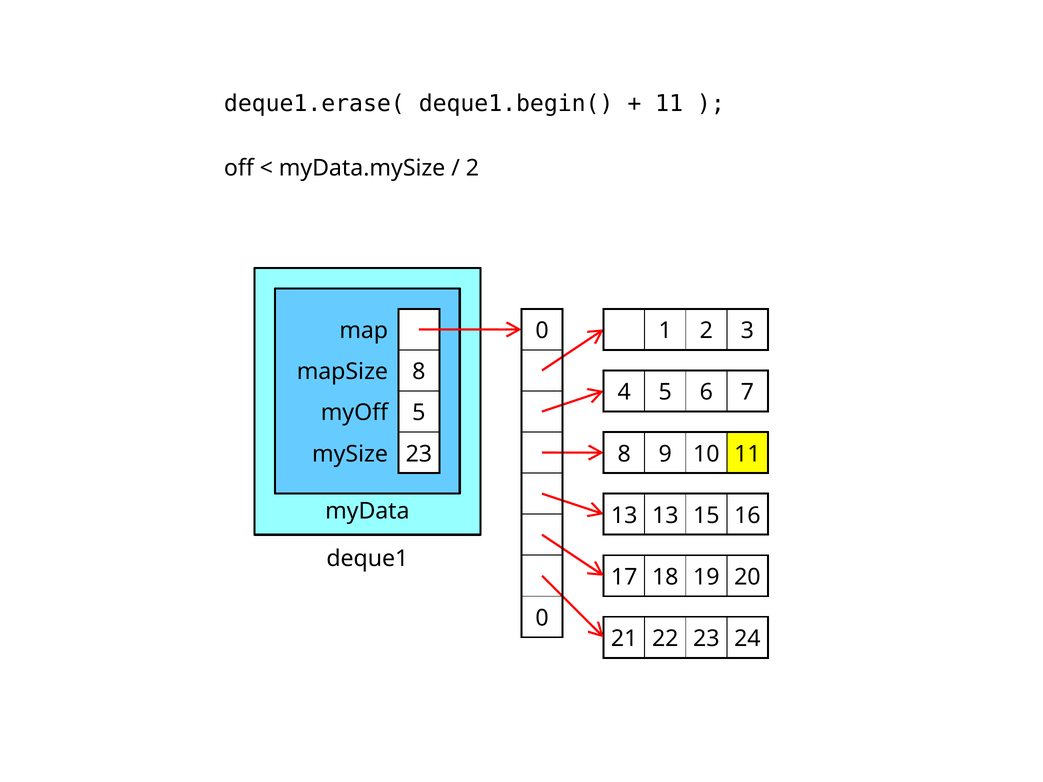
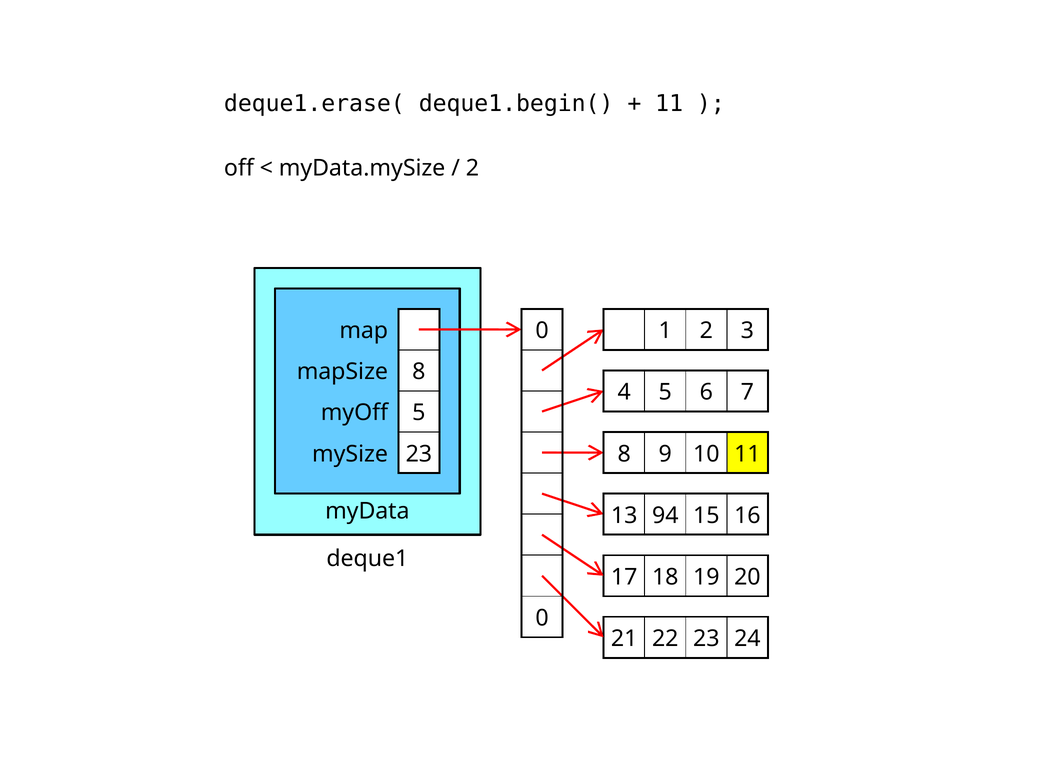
13 13: 13 -> 94
